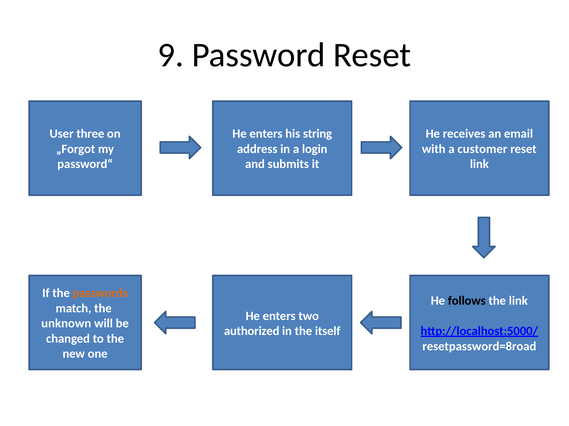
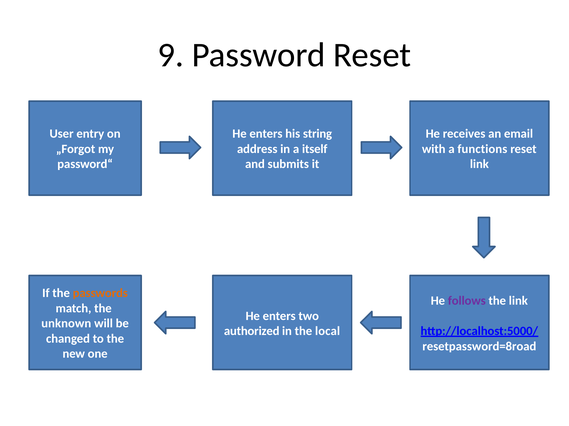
three: three -> entry
login: login -> itself
customer: customer -> functions
follows colour: black -> purple
itself: itself -> local
